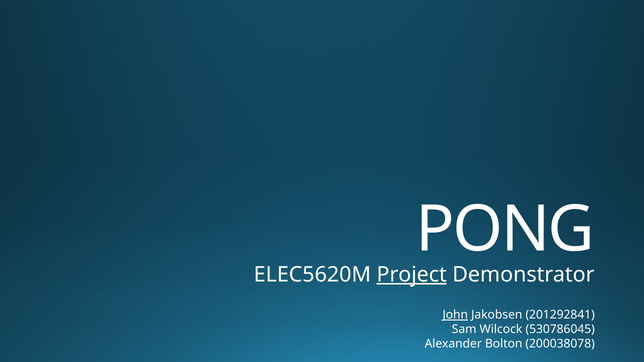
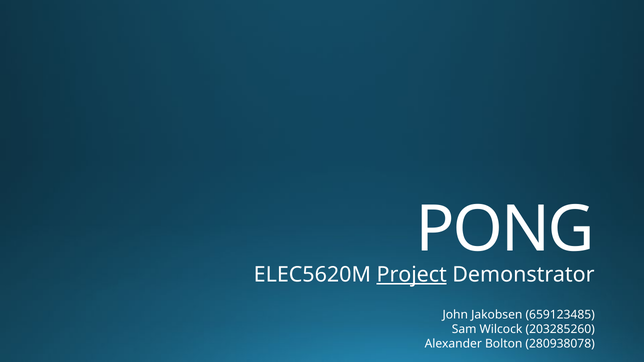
John underline: present -> none
201292841: 201292841 -> 659123485
530786045: 530786045 -> 203285260
200038078: 200038078 -> 280938078
